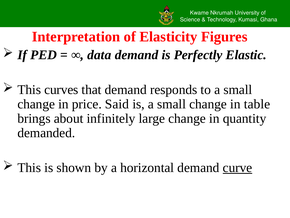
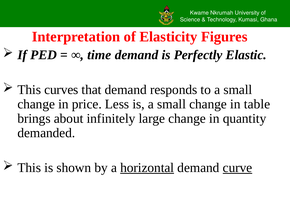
data: data -> time
Said: Said -> Less
horizontal underline: none -> present
